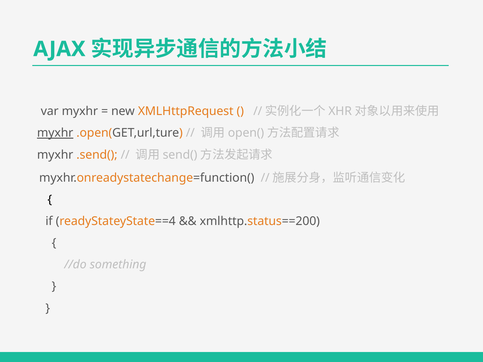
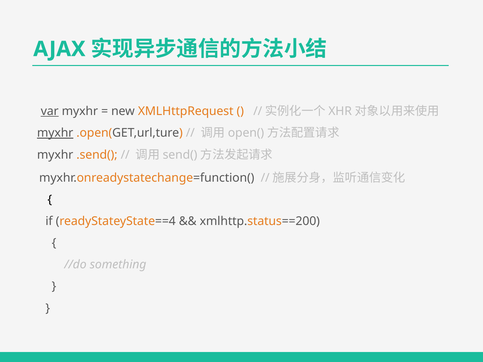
var underline: none -> present
